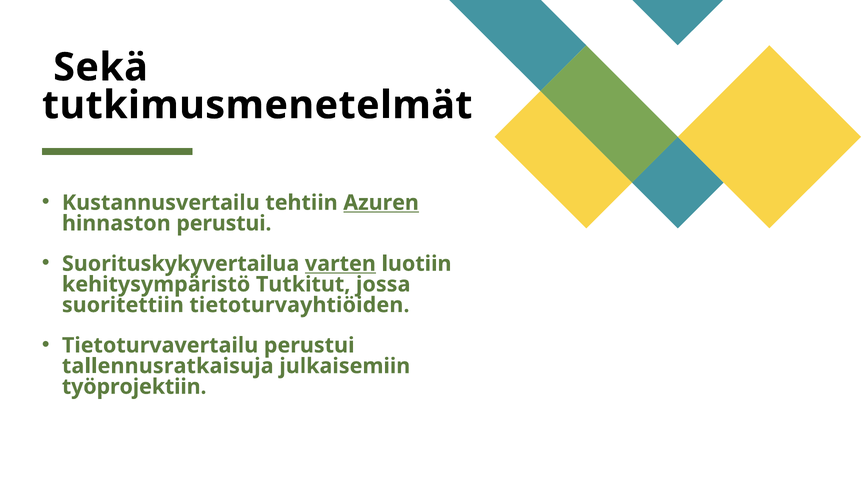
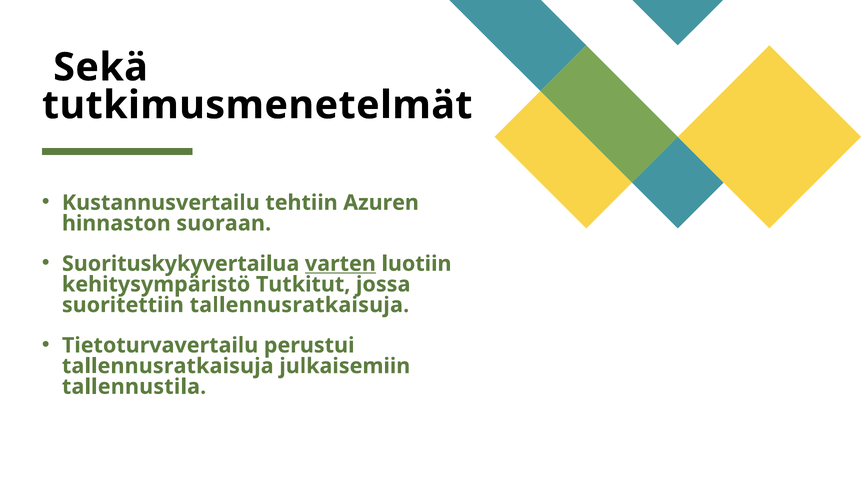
Azuren underline: present -> none
hinnaston perustui: perustui -> suoraan
suoritettiin tietoturvayhtiöiden: tietoturvayhtiöiden -> tallennusratkaisuja
työprojektiin: työprojektiin -> tallennustila
